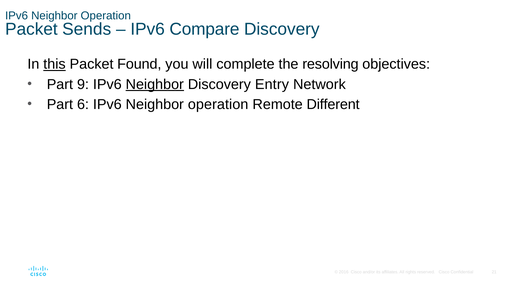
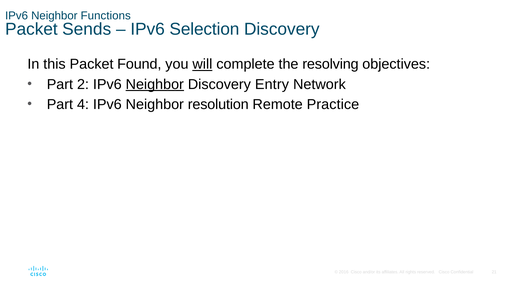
Operation at (106, 16): Operation -> Functions
Compare: Compare -> Selection
this underline: present -> none
will underline: none -> present
9: 9 -> 2
6: 6 -> 4
operation at (218, 104): operation -> resolution
Different: Different -> Practice
